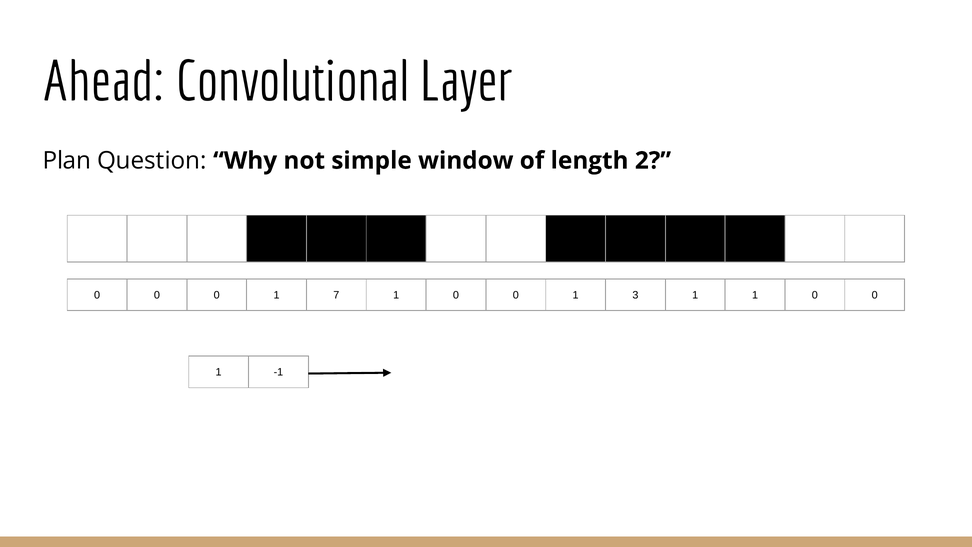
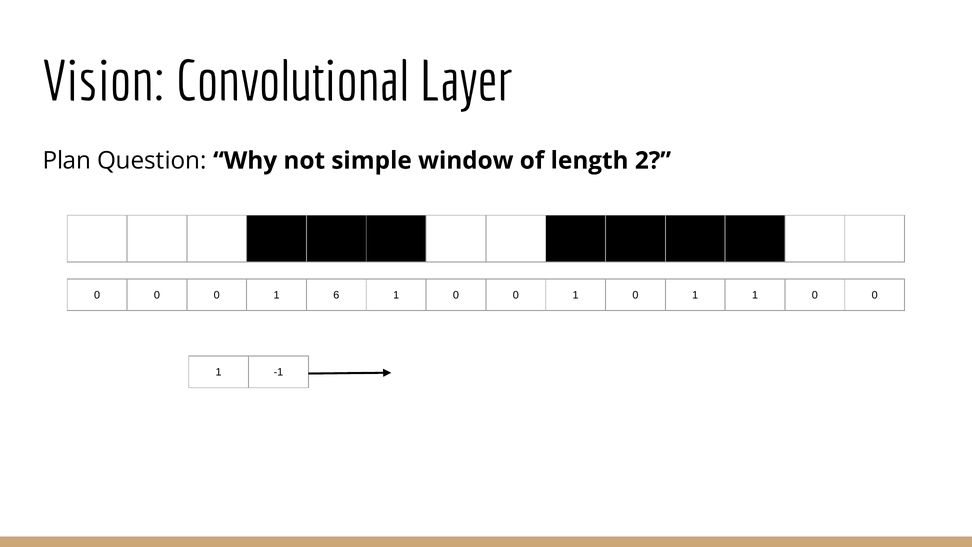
Ahead: Ahead -> Vision
7: 7 -> 6
0 1 3: 3 -> 0
